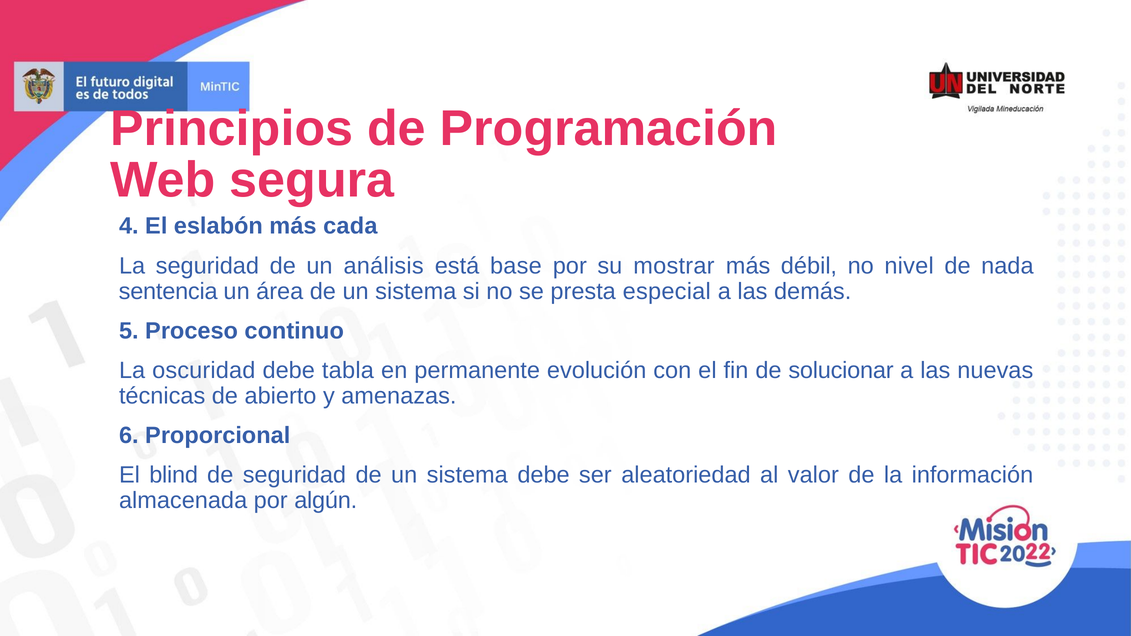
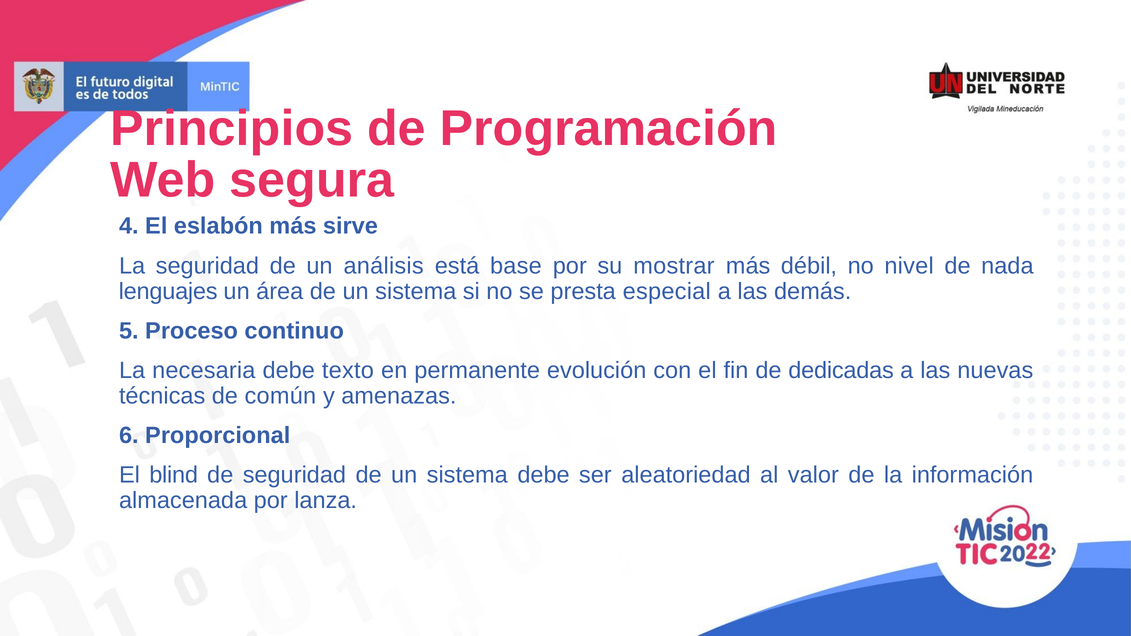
cada: cada -> sirve
sentencia: sentencia -> lenguajes
oscuridad: oscuridad -> necesaria
tabla: tabla -> texto
solucionar: solucionar -> dedicadas
abierto: abierto -> común
algún: algún -> lanza
